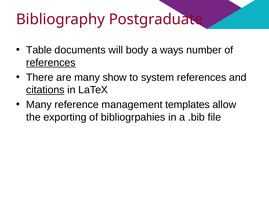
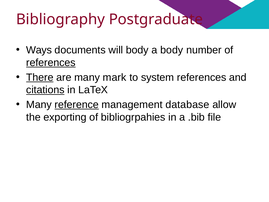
Table: Table -> Ways
a ways: ways -> body
There underline: none -> present
show: show -> mark
reference underline: none -> present
templates: templates -> database
